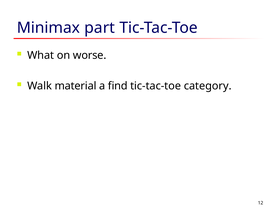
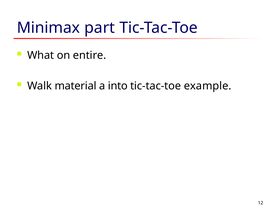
worse: worse -> entire
find: find -> into
category: category -> example
